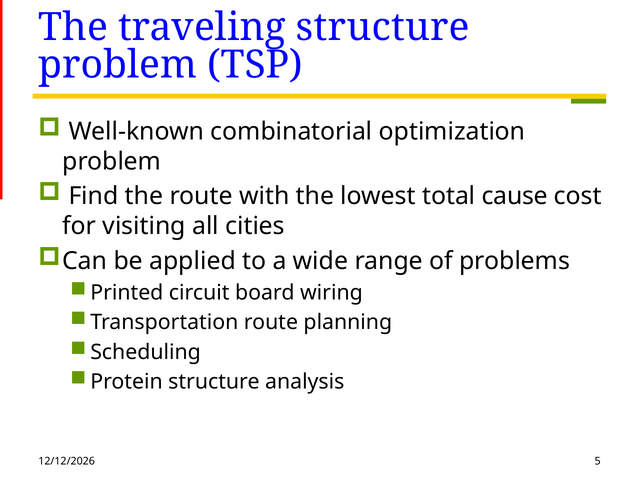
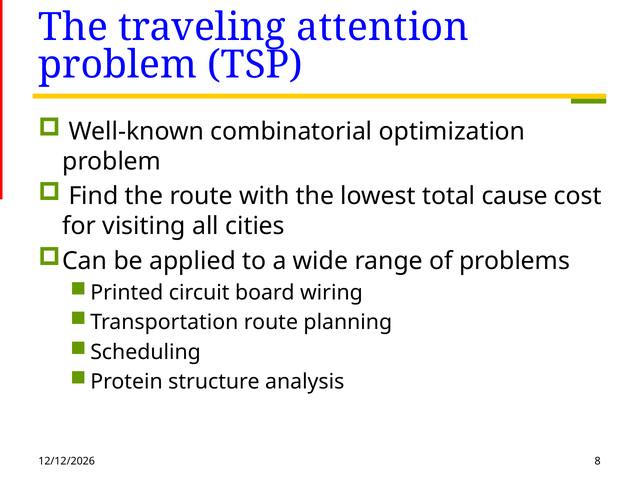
traveling structure: structure -> attention
5: 5 -> 8
